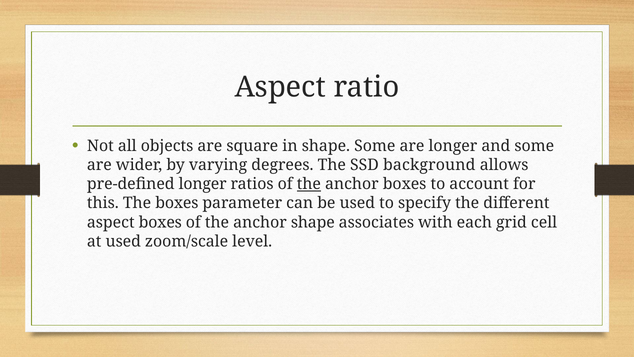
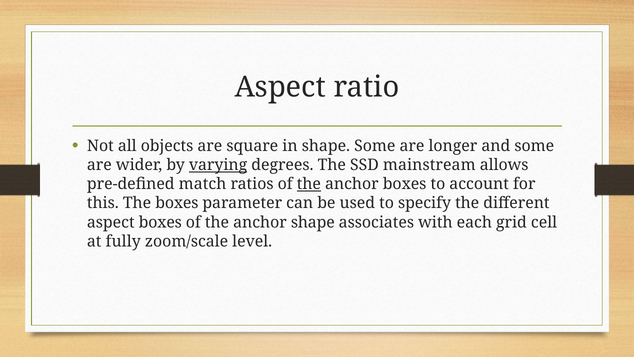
varying underline: none -> present
background: background -> mainstream
pre-defined longer: longer -> match
at used: used -> fully
